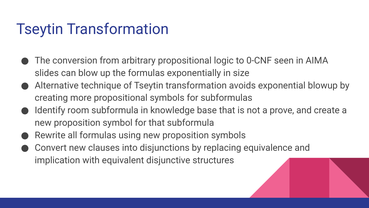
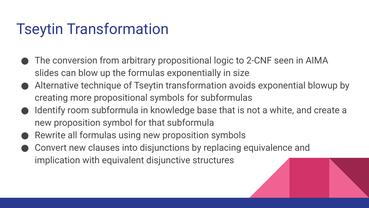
0-CNF: 0-CNF -> 2-CNF
prove: prove -> white
